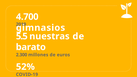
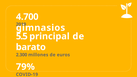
nuestras: nuestras -> principal
52%: 52% -> 79%
